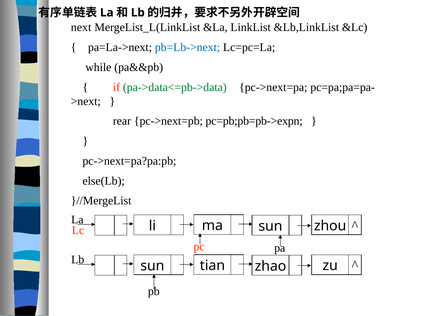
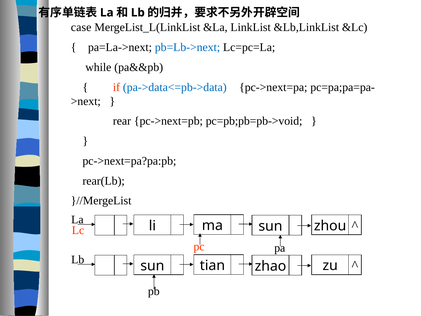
next: next -> case
pa->data<=pb->data colour: green -> blue
pc=pb;pb=pb->expn: pc=pb;pb=pb->expn -> pc=pb;pb=pb->void
else(Lb: else(Lb -> rear(Lb
